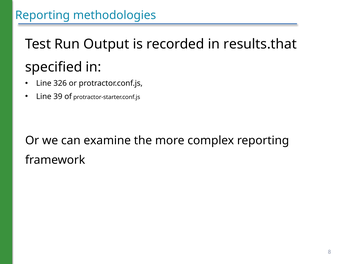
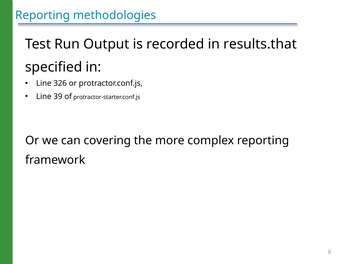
examine: examine -> covering
